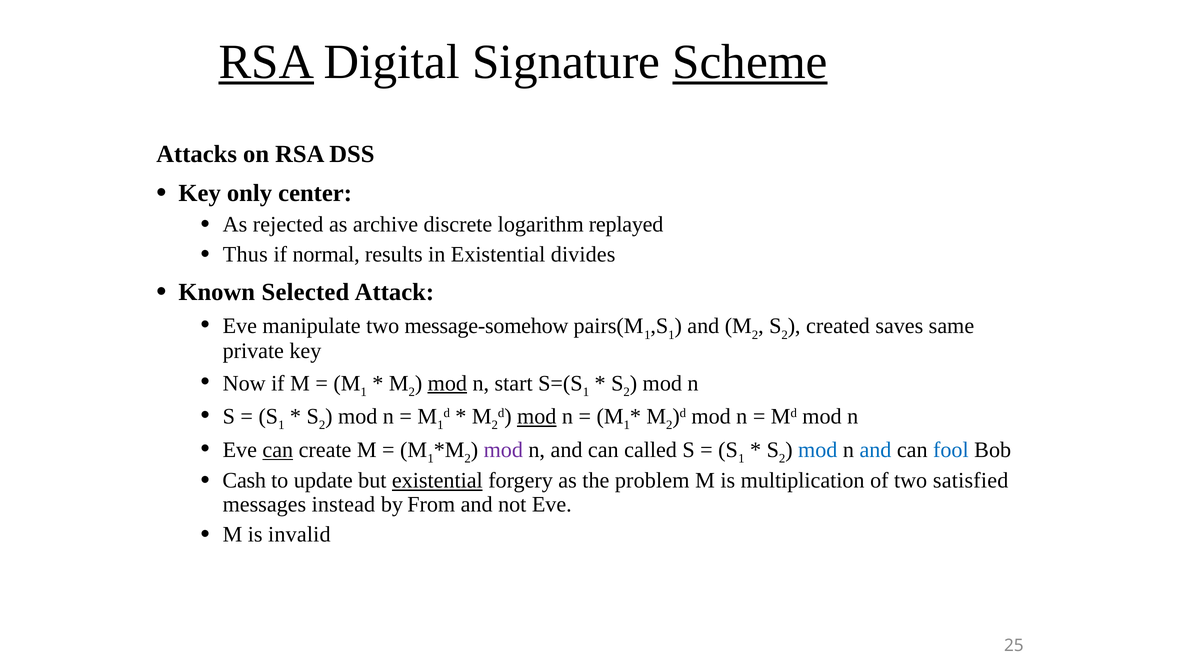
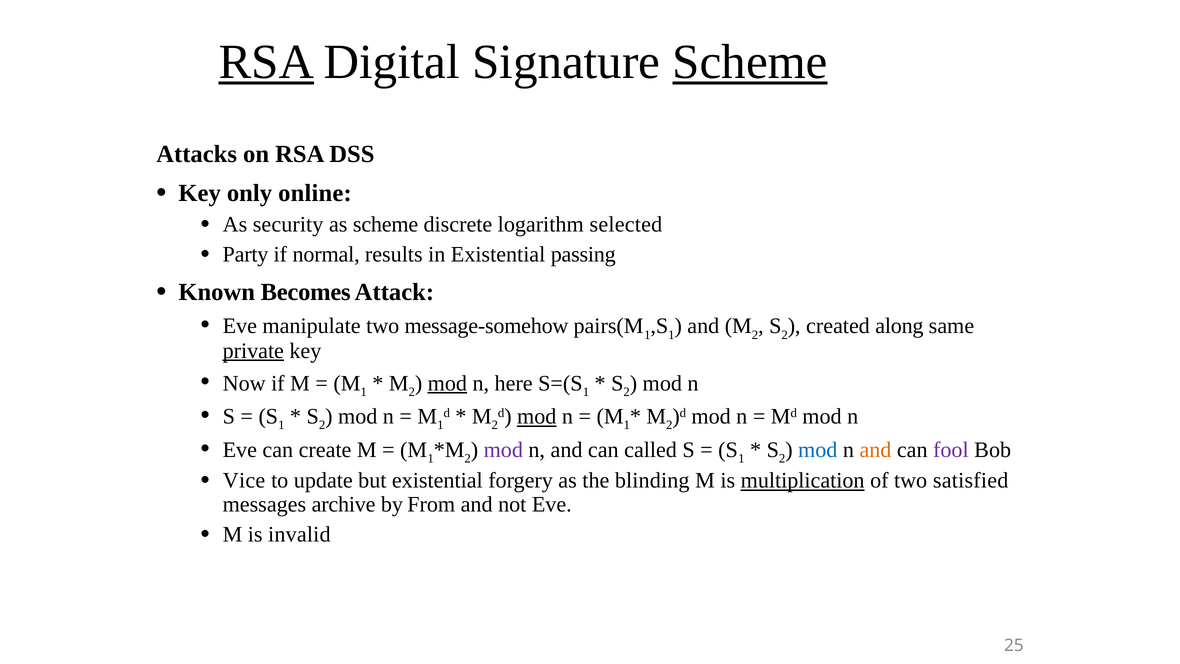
center: center -> online
rejected: rejected -> security
as archive: archive -> scheme
replayed: replayed -> selected
Thus: Thus -> Party
divides: divides -> passing
Selected: Selected -> Becomes
saves: saves -> along
private underline: none -> present
start: start -> here
can at (278, 450) underline: present -> none
and at (875, 450) colour: blue -> orange
fool colour: blue -> purple
Cash: Cash -> Vice
existential at (437, 480) underline: present -> none
problem: problem -> blinding
multiplication underline: none -> present
instead: instead -> archive
